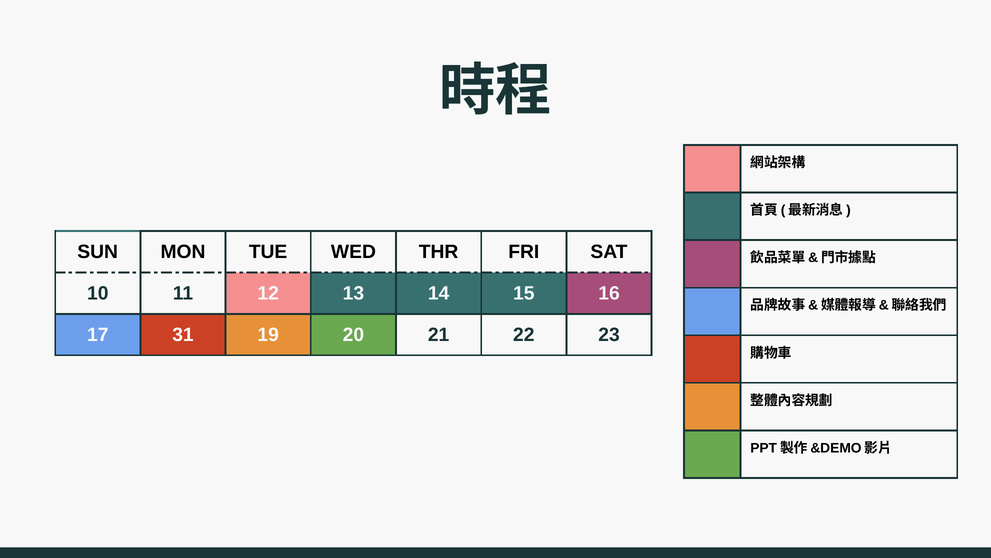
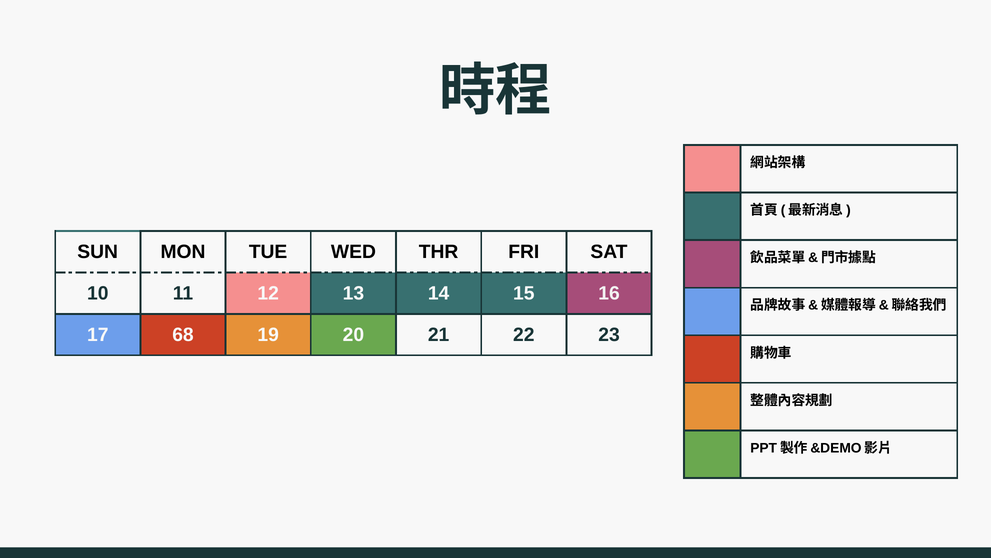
31: 31 -> 68
